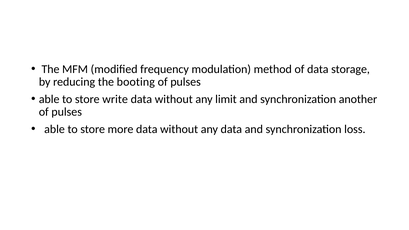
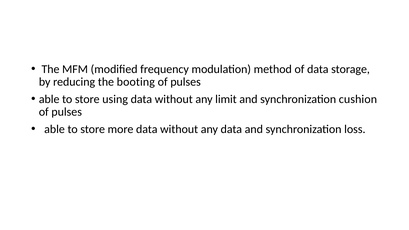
write: write -> using
another: another -> cushion
